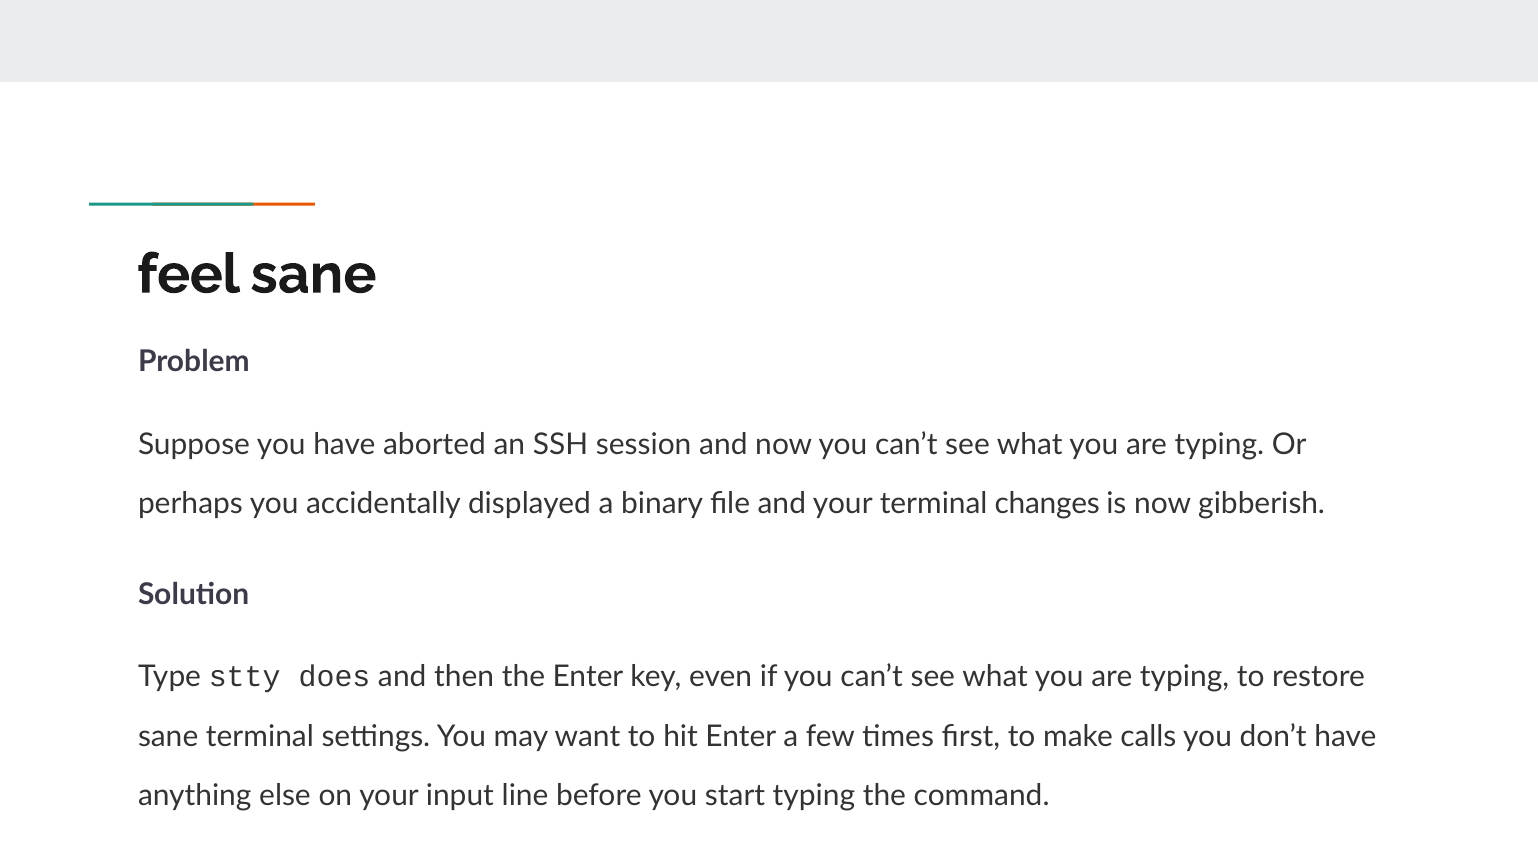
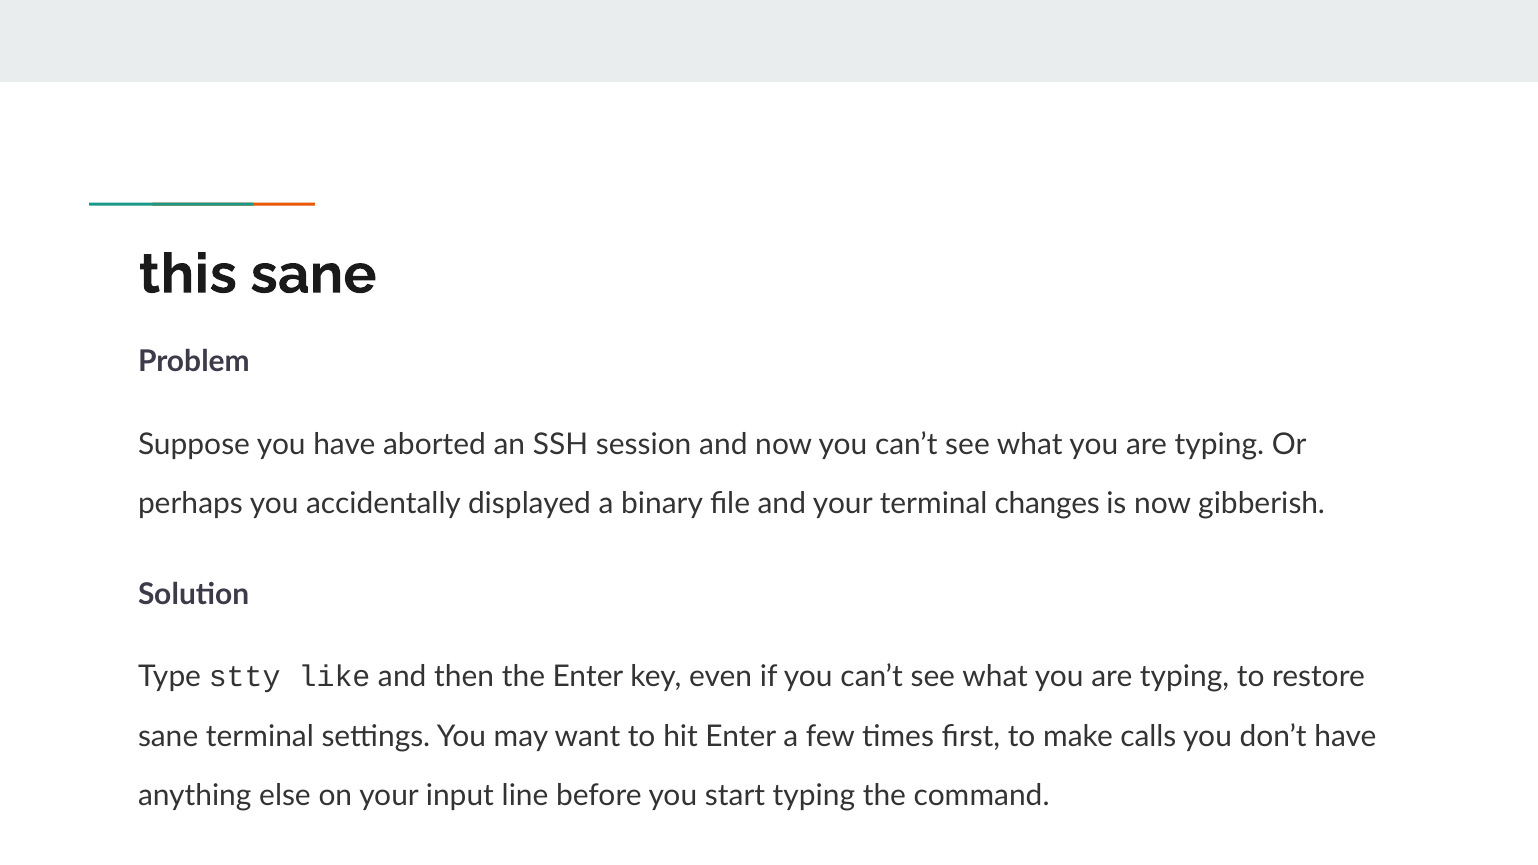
feel: feel -> this
does: does -> like
